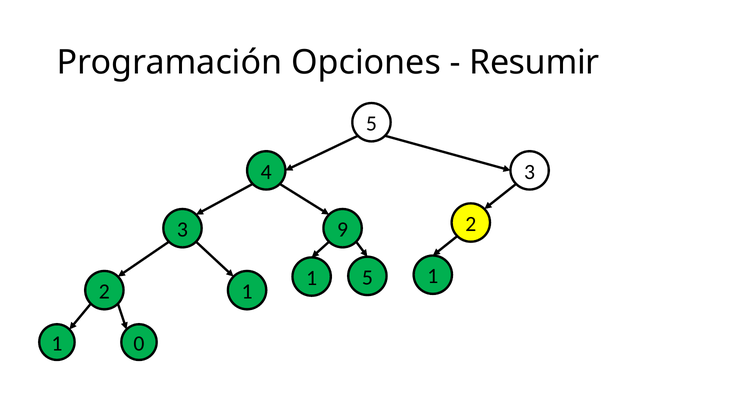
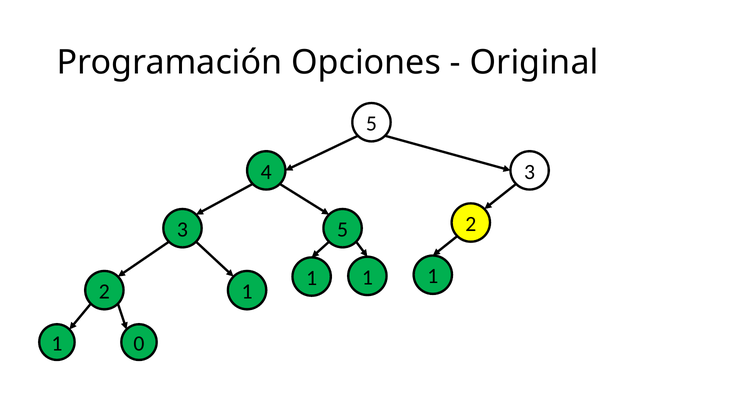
Resumir: Resumir -> Original
3 9: 9 -> 5
5 at (367, 277): 5 -> 1
